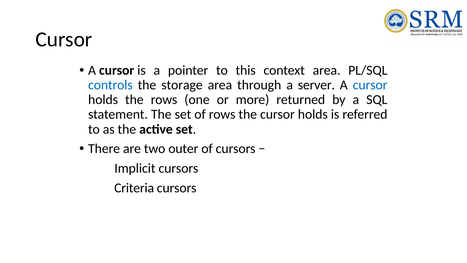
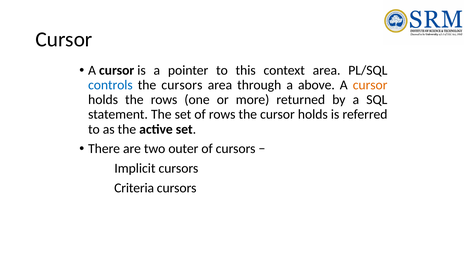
the storage: storage -> cursors
server: server -> above
cursor at (370, 85) colour: blue -> orange
